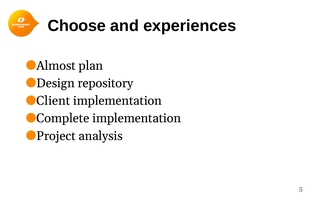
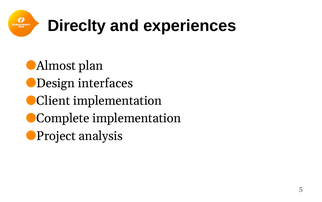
Choose: Choose -> Direclty
repository: repository -> interfaces
